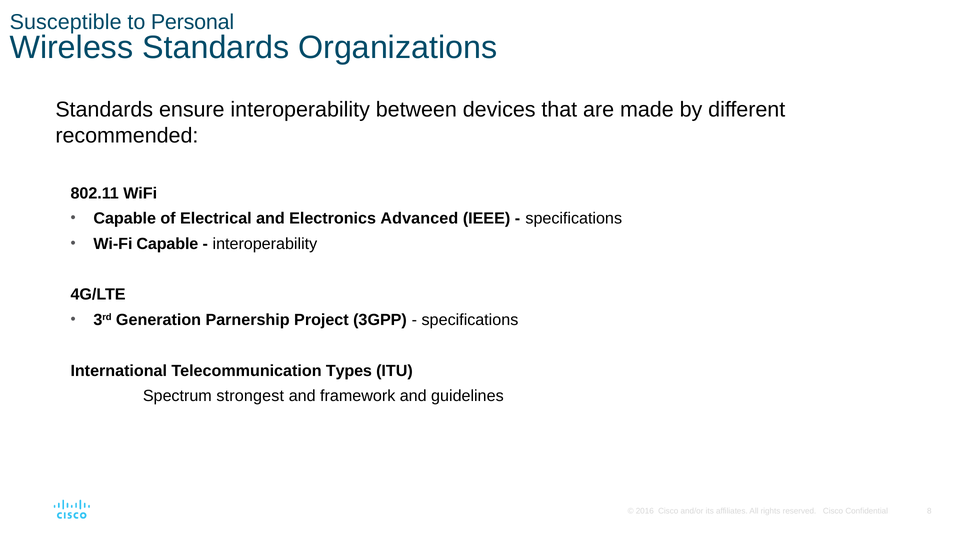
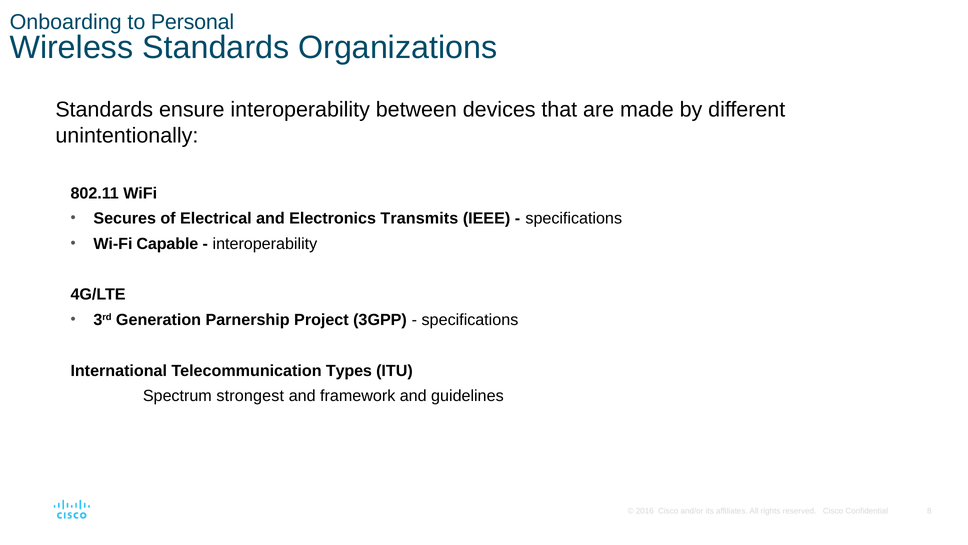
Susceptible: Susceptible -> Onboarding
recommended: recommended -> unintentionally
Capable at (125, 218): Capable -> Secures
Advanced: Advanced -> Transmits
